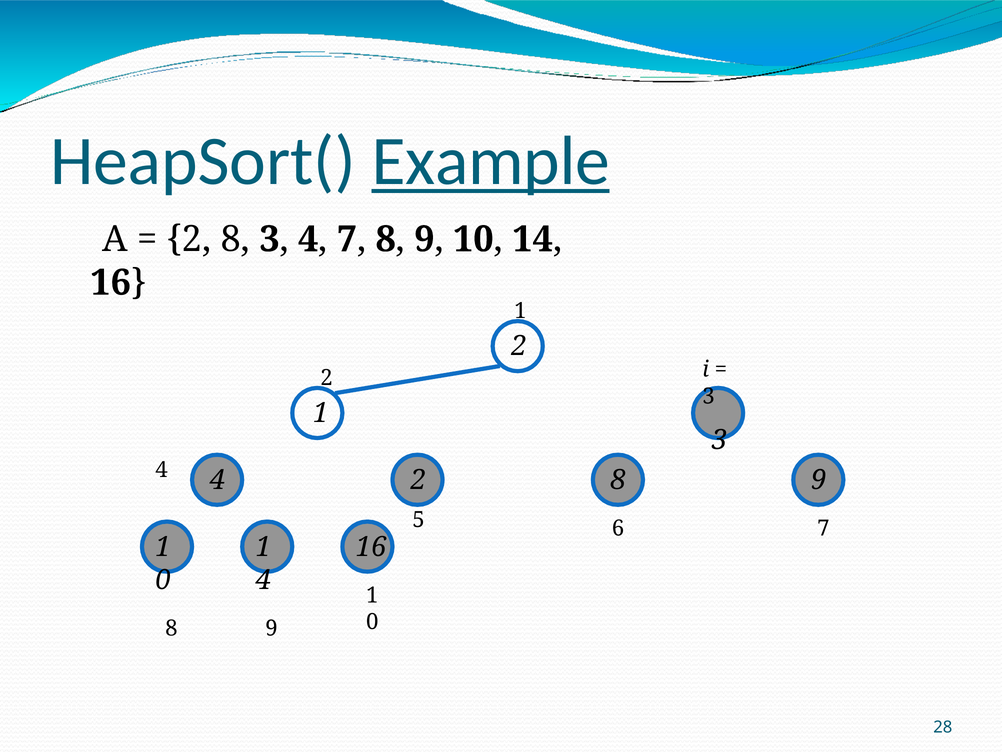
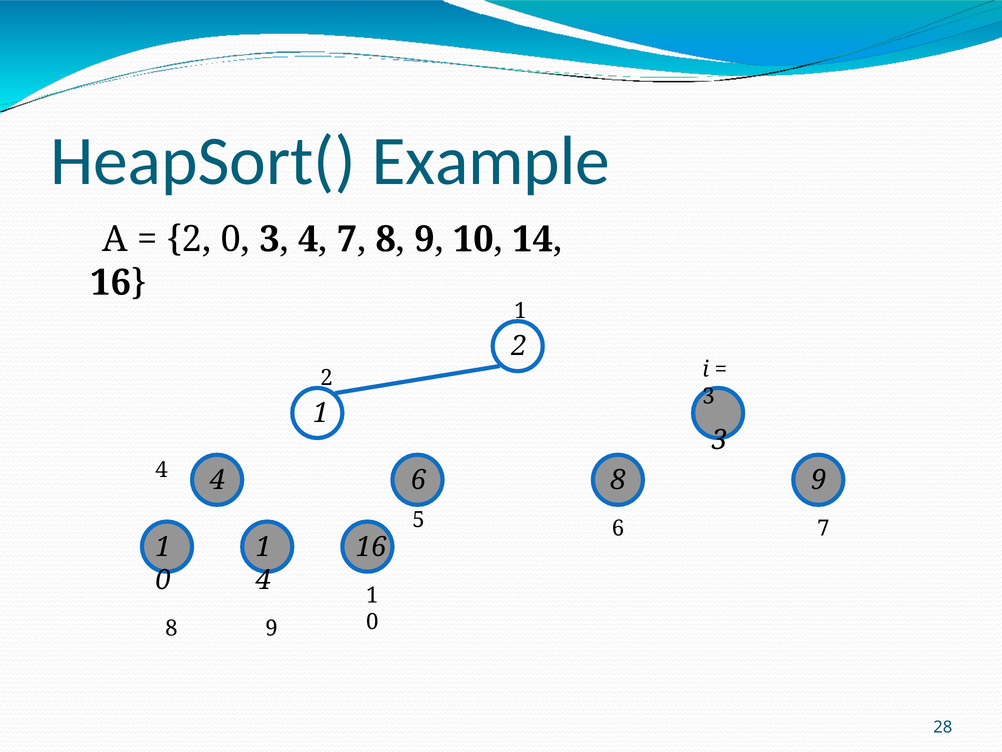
Example underline: present -> none
2 8: 8 -> 0
4 2: 2 -> 6
